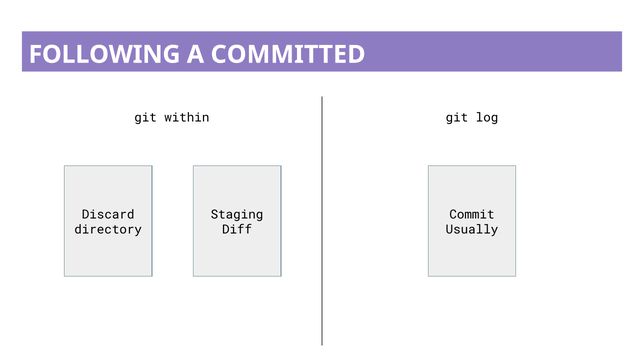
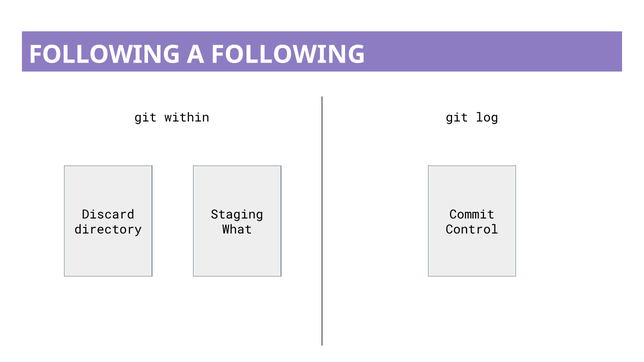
A COMMITTED: COMMITTED -> FOLLOWING
Diff: Diff -> What
Usually: Usually -> Control
